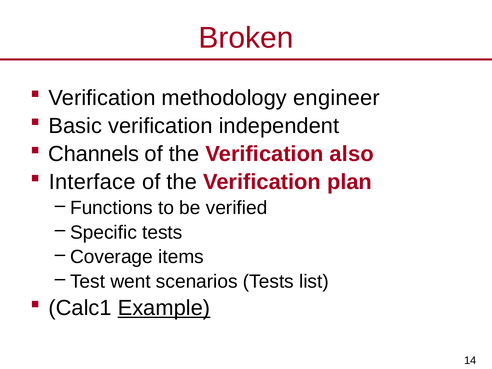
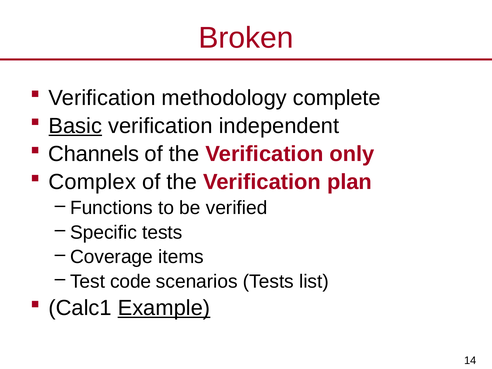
engineer: engineer -> complete
Basic underline: none -> present
also: also -> only
Interface: Interface -> Complex
went: went -> code
